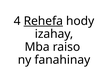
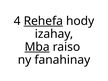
Mba underline: none -> present
